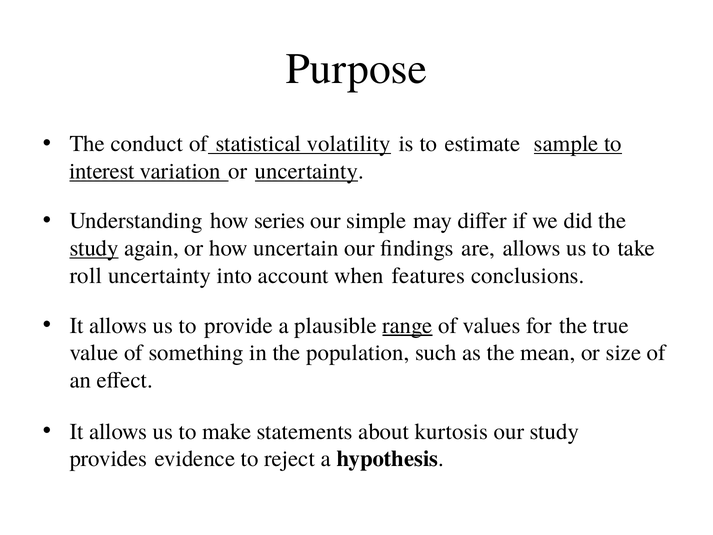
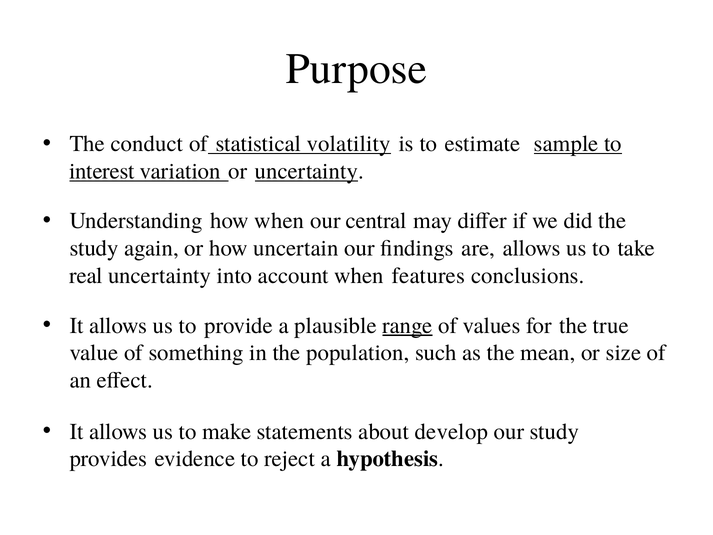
how series: series -> when
simple: simple -> central
study at (94, 248) underline: present -> none
roll: roll -> real
kurtosis: kurtosis -> develop
